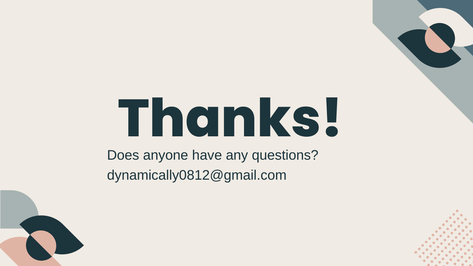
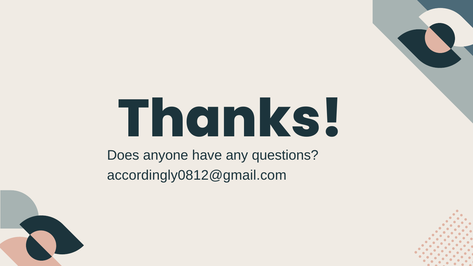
dynamically0812@gmail.com: dynamically0812@gmail.com -> accordingly0812@gmail.com
